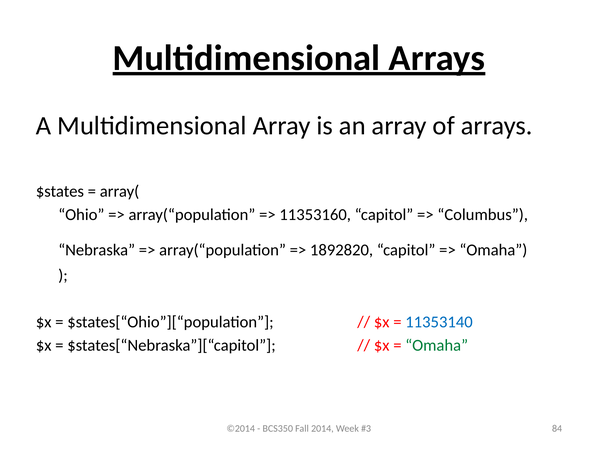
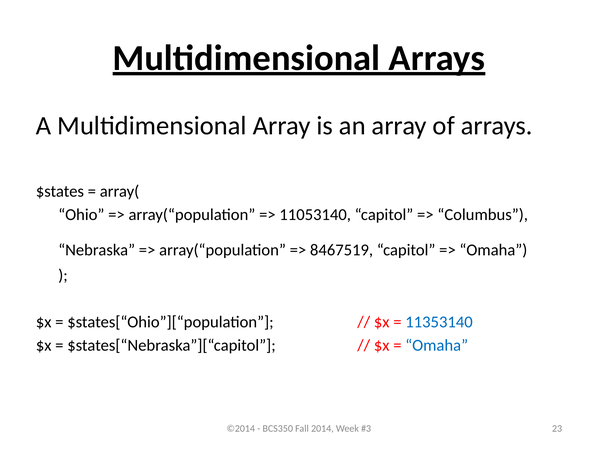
11353160: 11353160 -> 11053140
1892820: 1892820 -> 8467519
Omaha at (437, 345) colour: green -> blue
84: 84 -> 23
